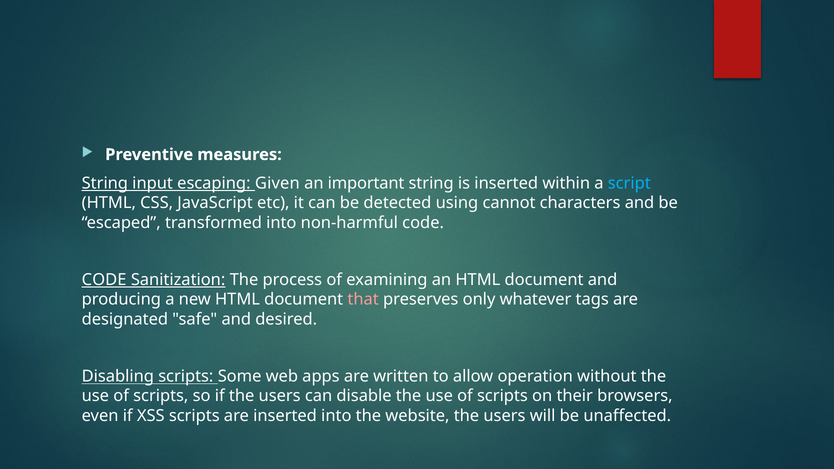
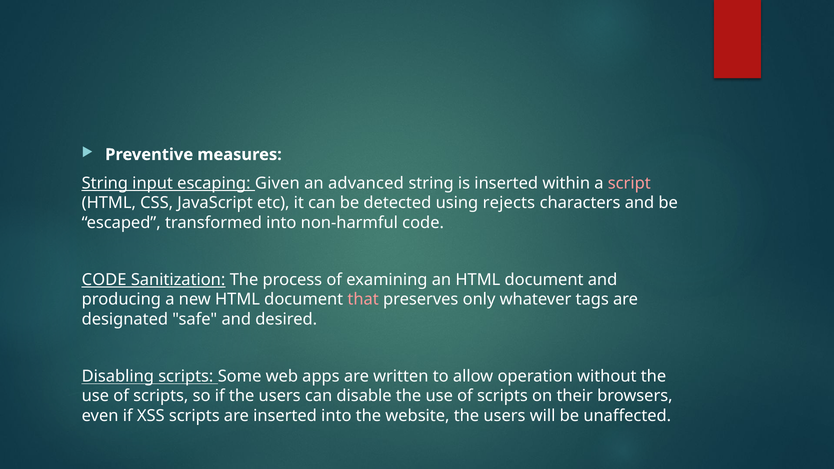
important: important -> advanced
script colour: light blue -> pink
cannot: cannot -> rejects
